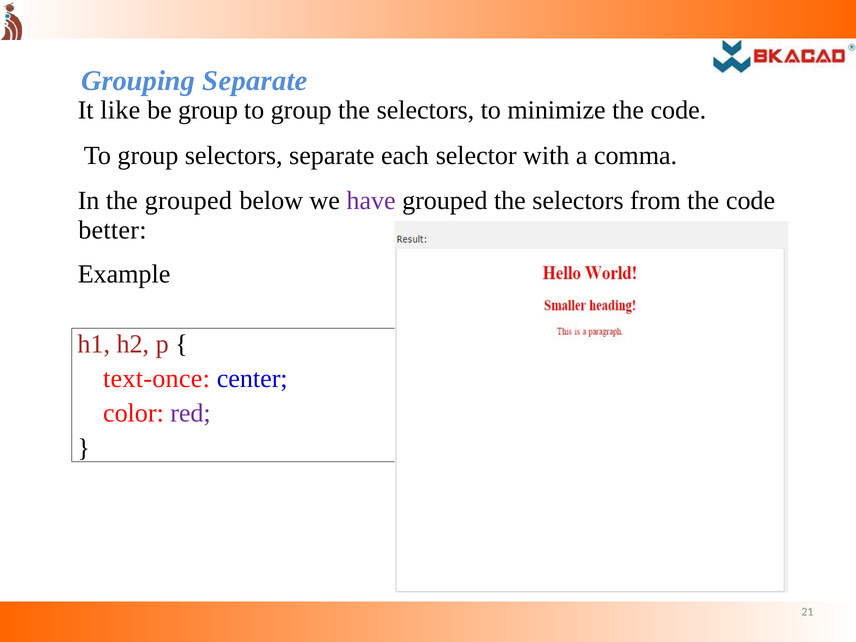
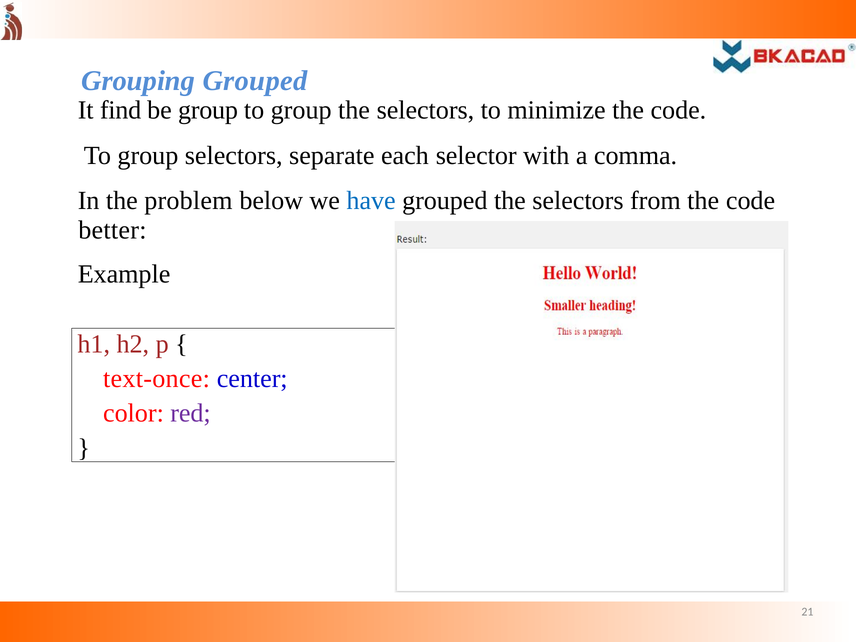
Grouping Separate: Separate -> Grouped
like: like -> find
the grouped: grouped -> problem
have colour: purple -> blue
